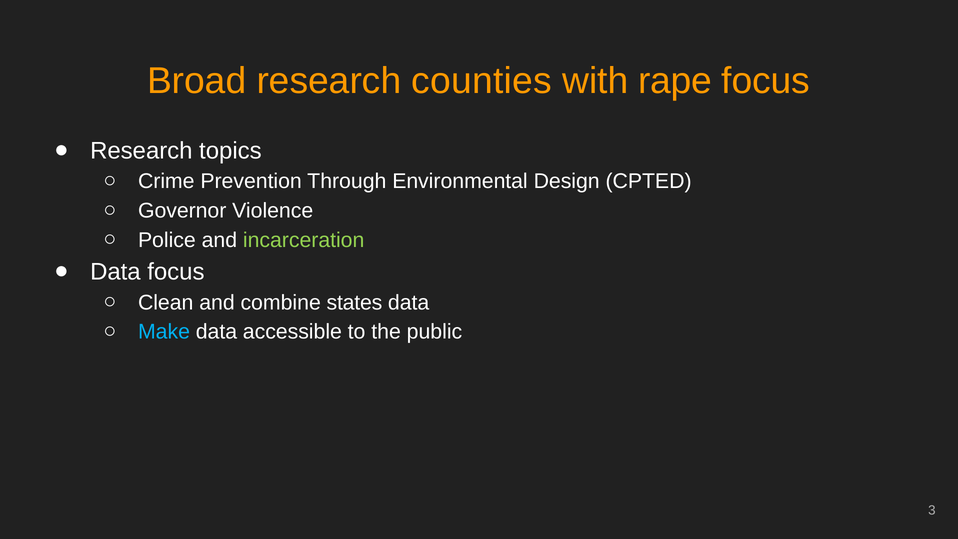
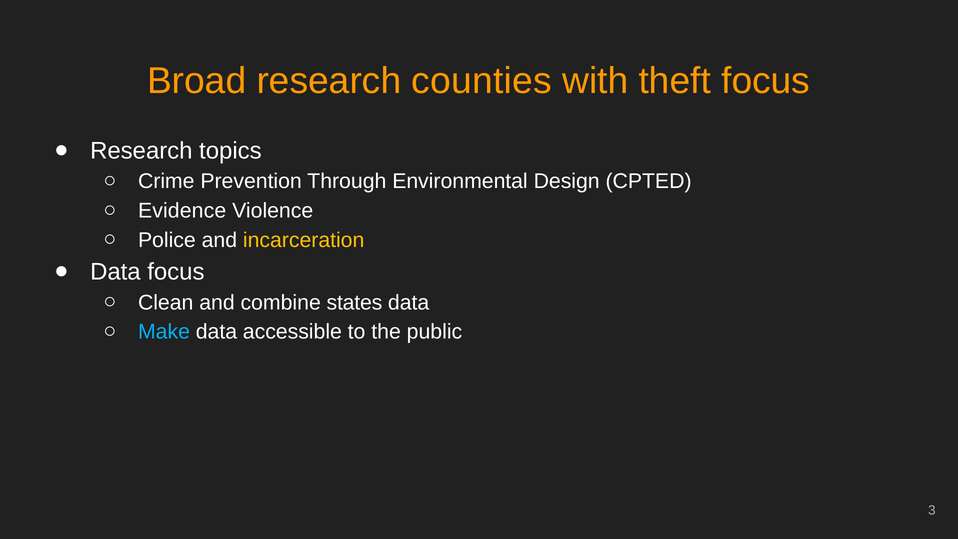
rape: rape -> theft
Governor: Governor -> Evidence
incarceration colour: light green -> yellow
